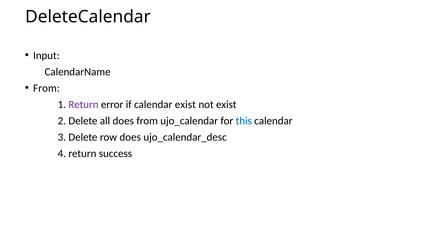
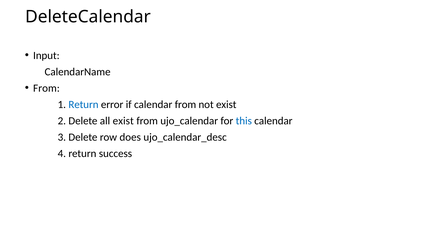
Return at (83, 104) colour: purple -> blue
calendar exist: exist -> from
all does: does -> exist
